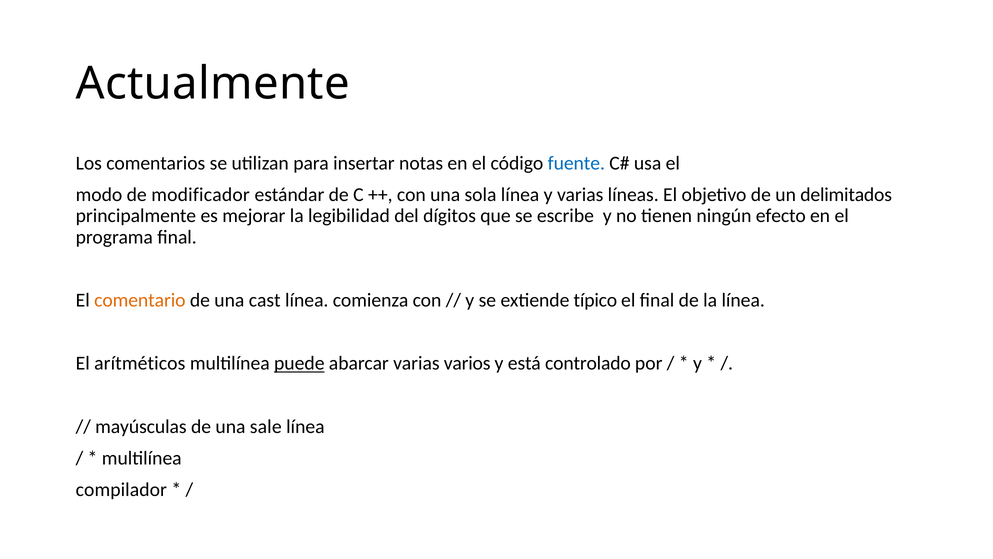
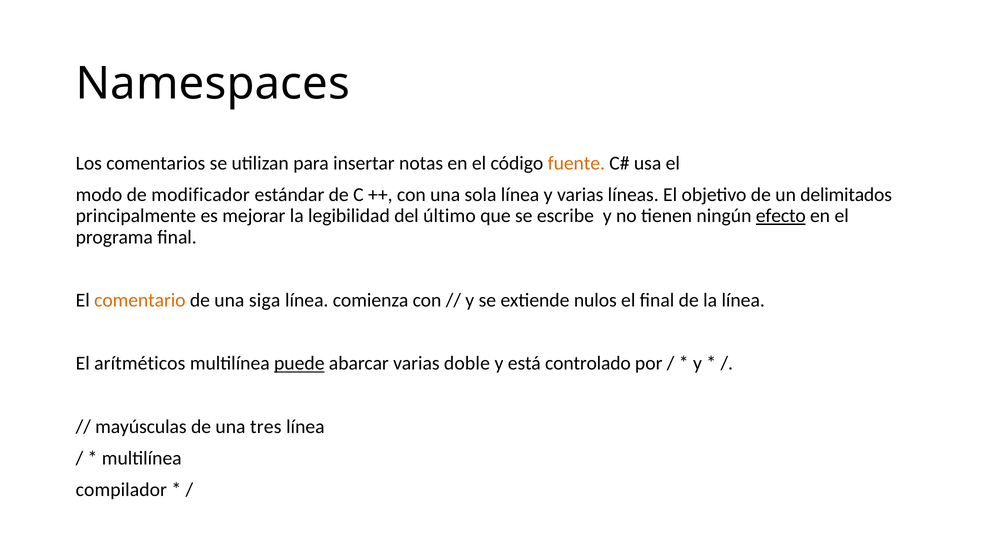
Actualmente: Actualmente -> Namespaces
fuente colour: blue -> orange
dígitos: dígitos -> último
efecto underline: none -> present
cast: cast -> siga
típico: típico -> nulos
varios: varios -> doble
sale: sale -> tres
